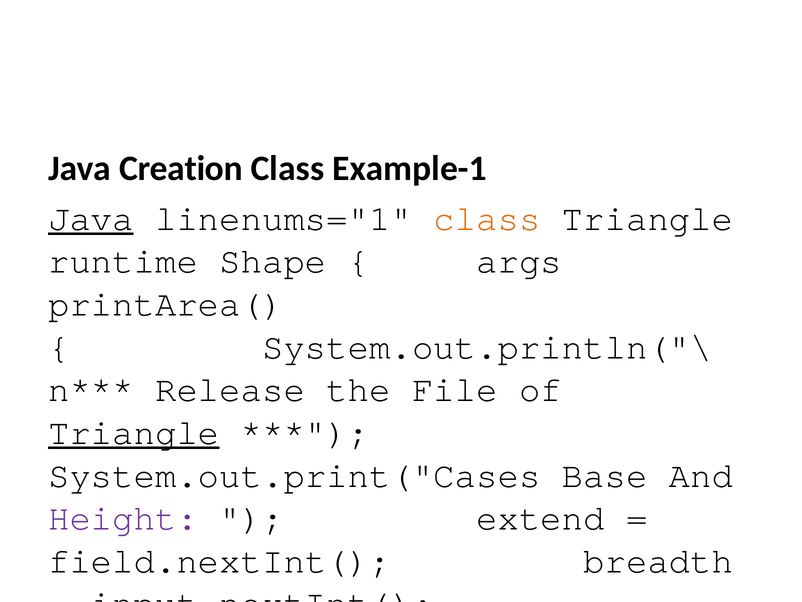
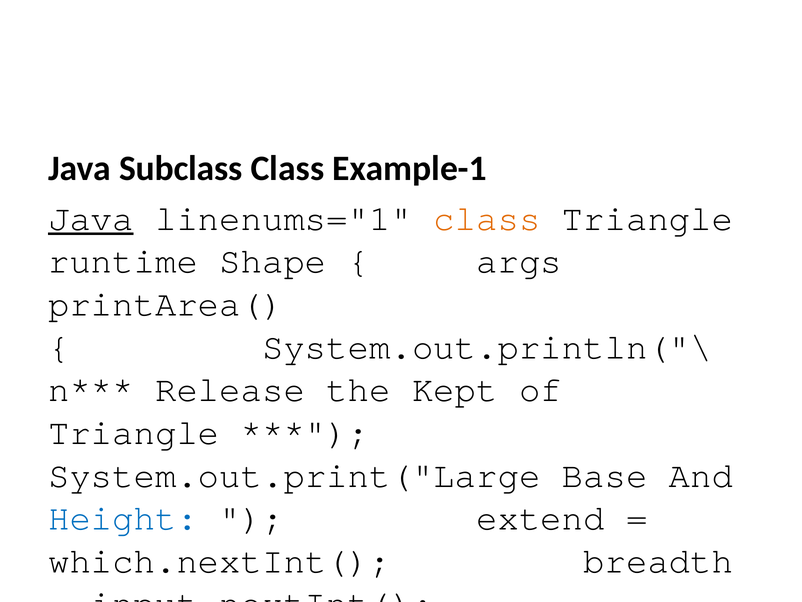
Creation: Creation -> Subclass
File: File -> Kept
Triangle at (134, 432) underline: present -> none
System.out.print("Cases: System.out.print("Cases -> System.out.print("Large
Height colour: purple -> blue
field.nextInt(: field.nextInt( -> which.nextInt(
